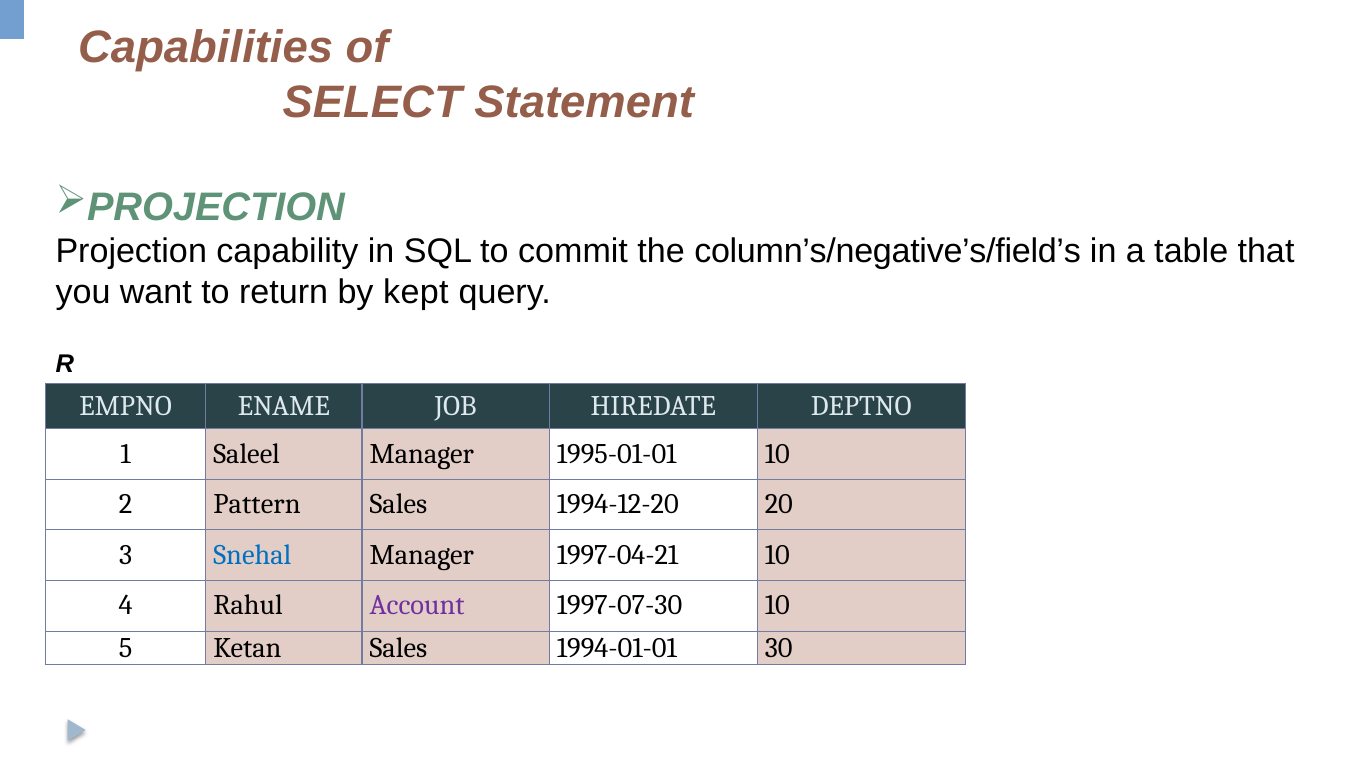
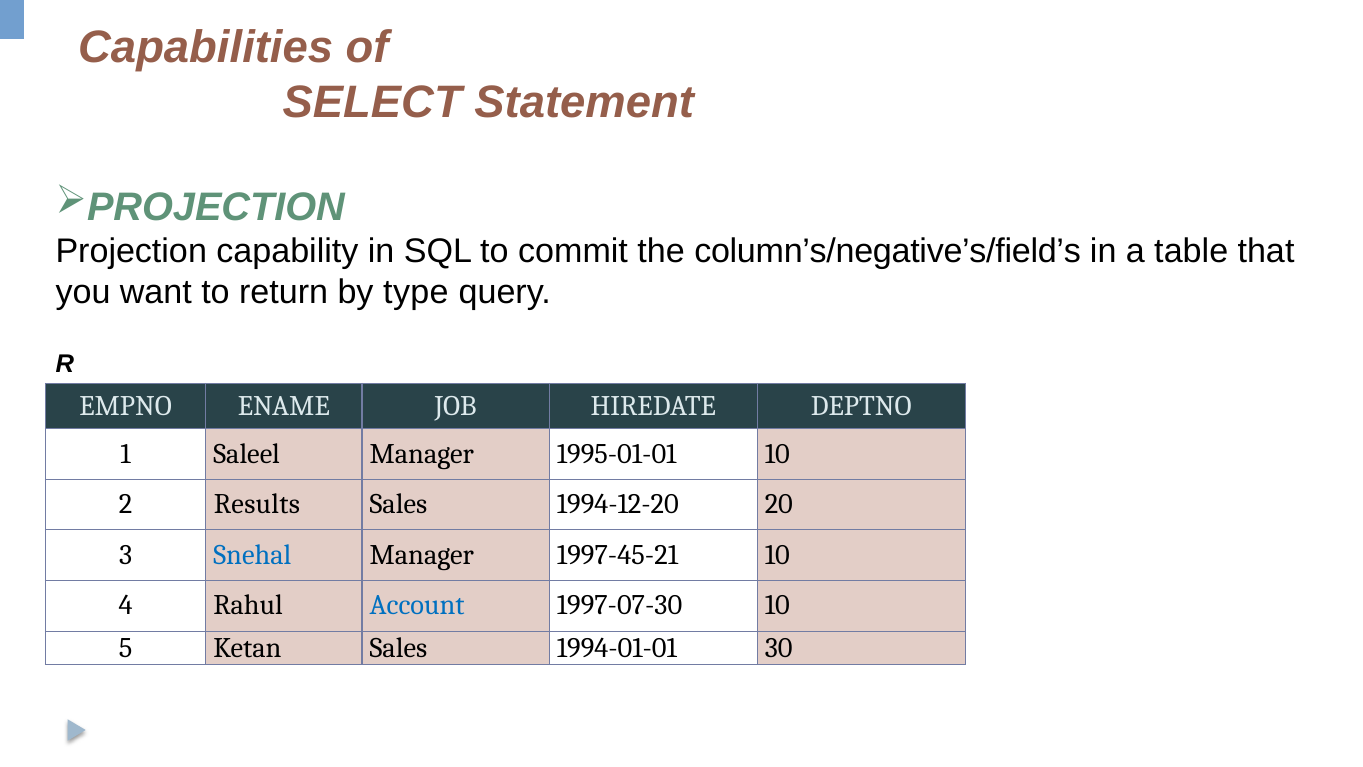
kept: kept -> type
Pattern: Pattern -> Results
1997-04-21: 1997-04-21 -> 1997-45-21
Account colour: purple -> blue
